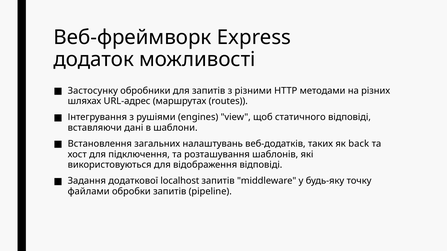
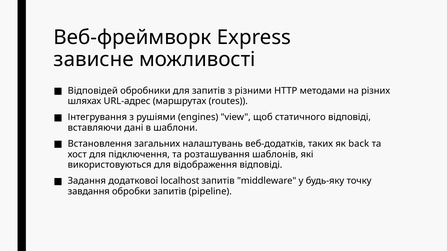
додаток: додаток -> зависне
Застосунку: Застосунку -> Відповідей
файлами: файлами -> завдання
